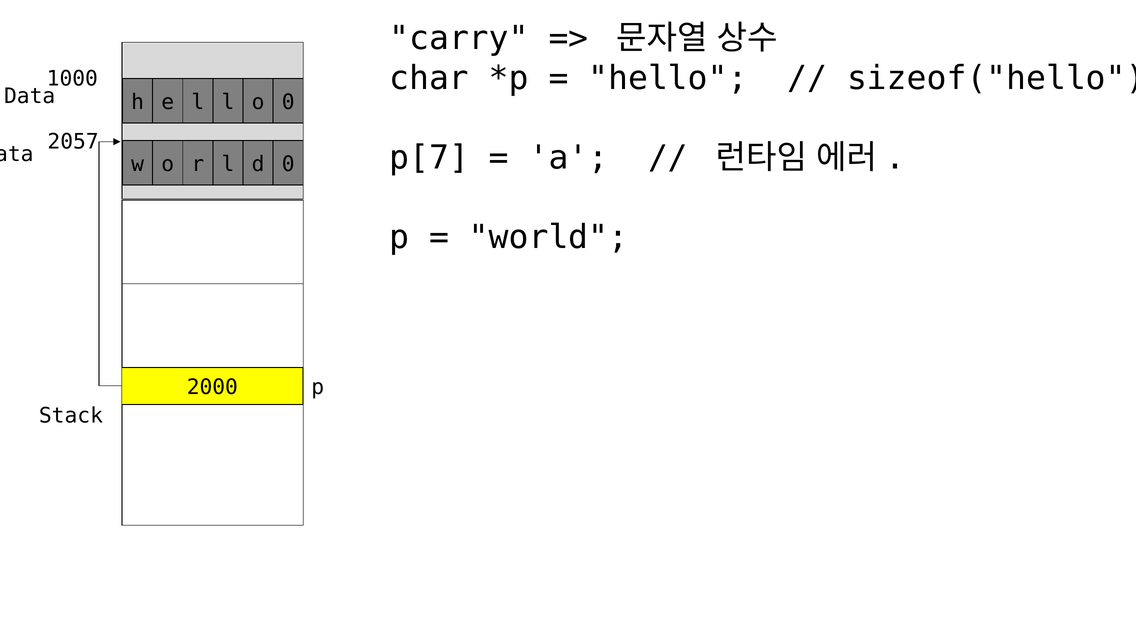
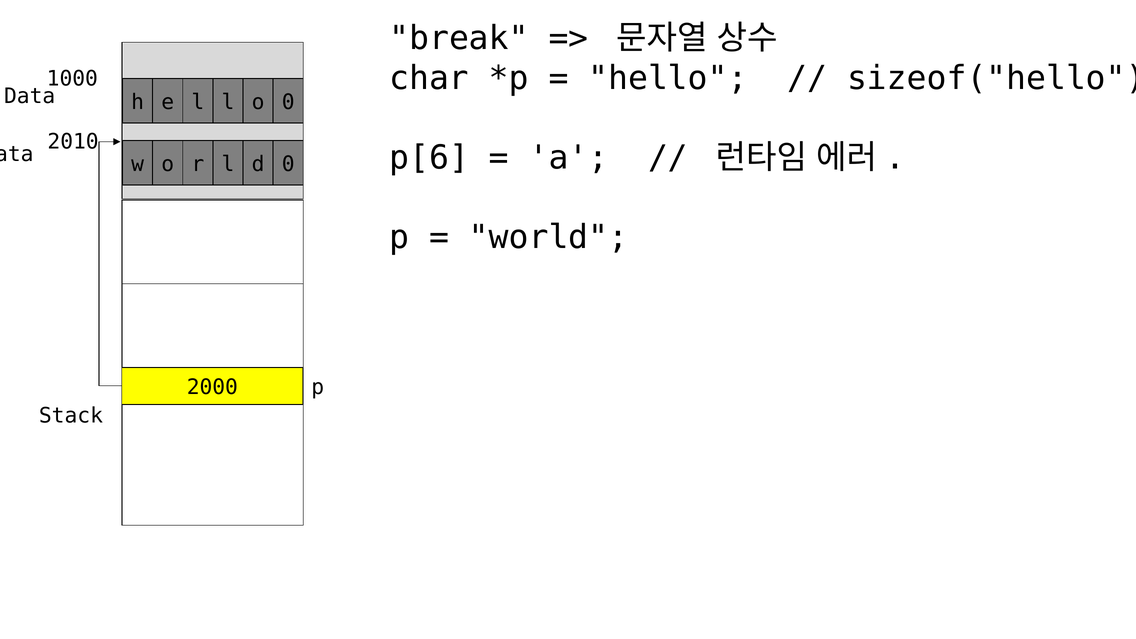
carry: carry -> break
2057: 2057 -> 2010
p[7: p[7 -> p[6
